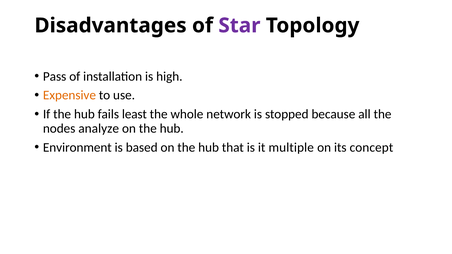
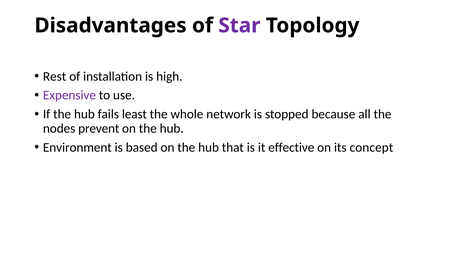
Pass: Pass -> Rest
Expensive colour: orange -> purple
analyze: analyze -> prevent
multiple: multiple -> effective
